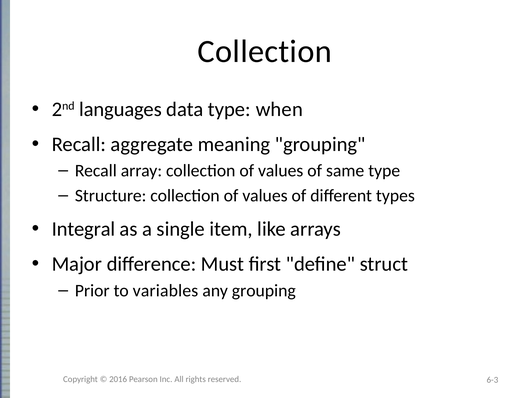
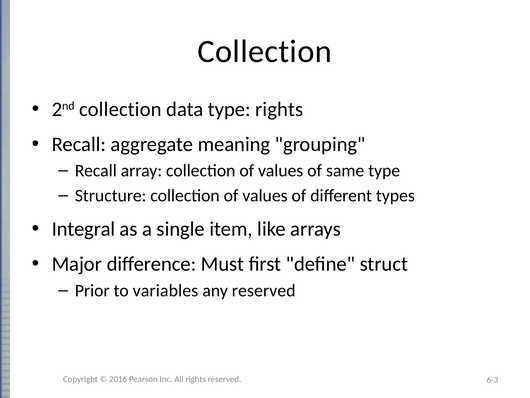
2nd languages: languages -> collection
type when: when -> rights
any grouping: grouping -> reserved
